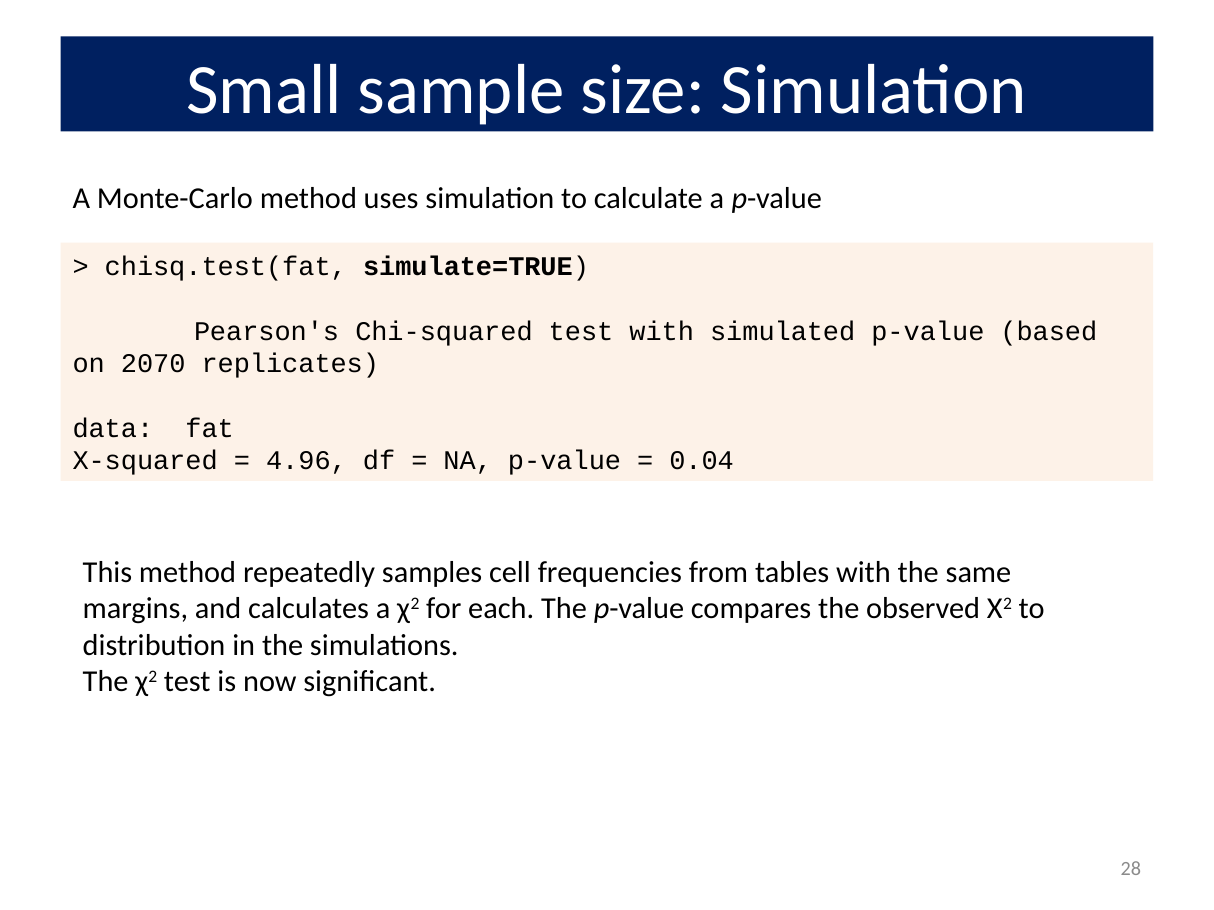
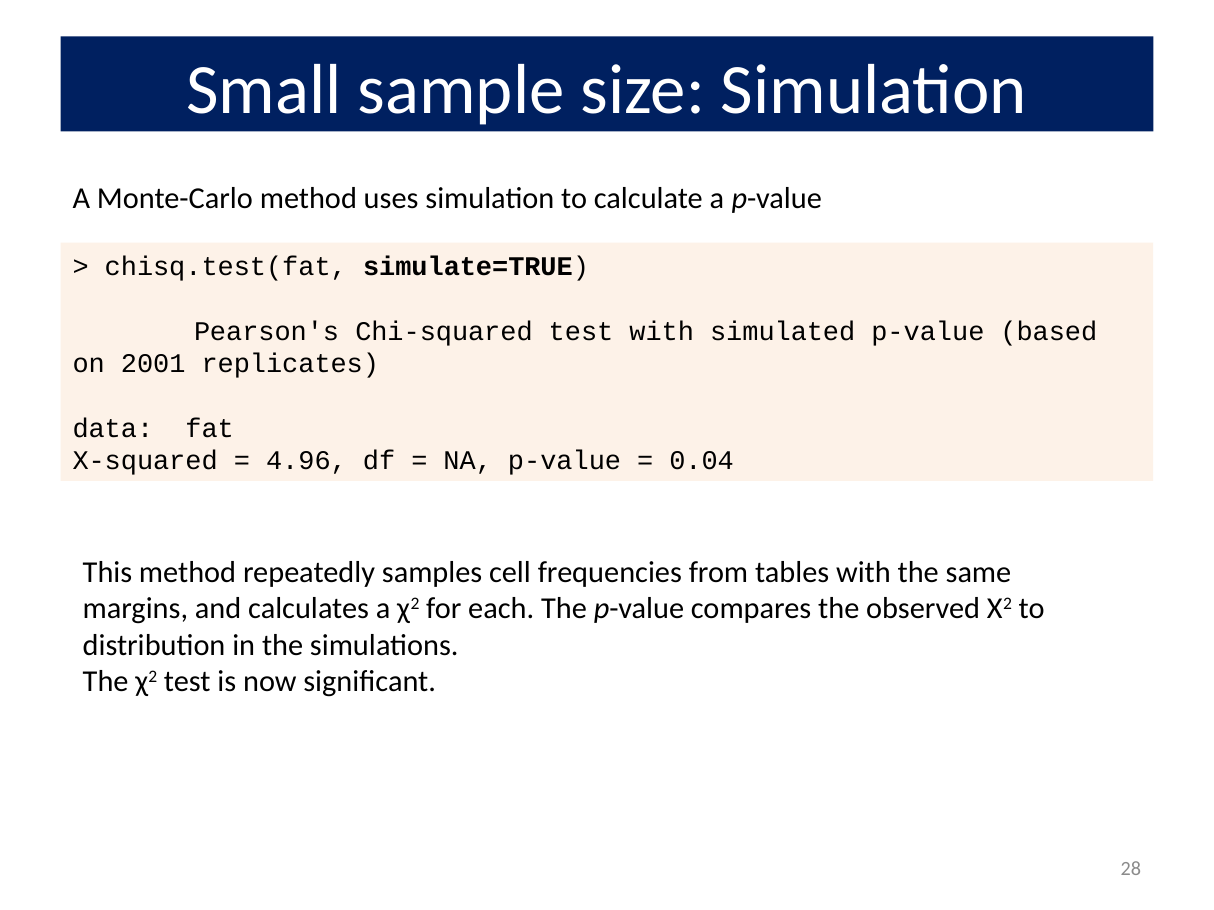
2070: 2070 -> 2001
